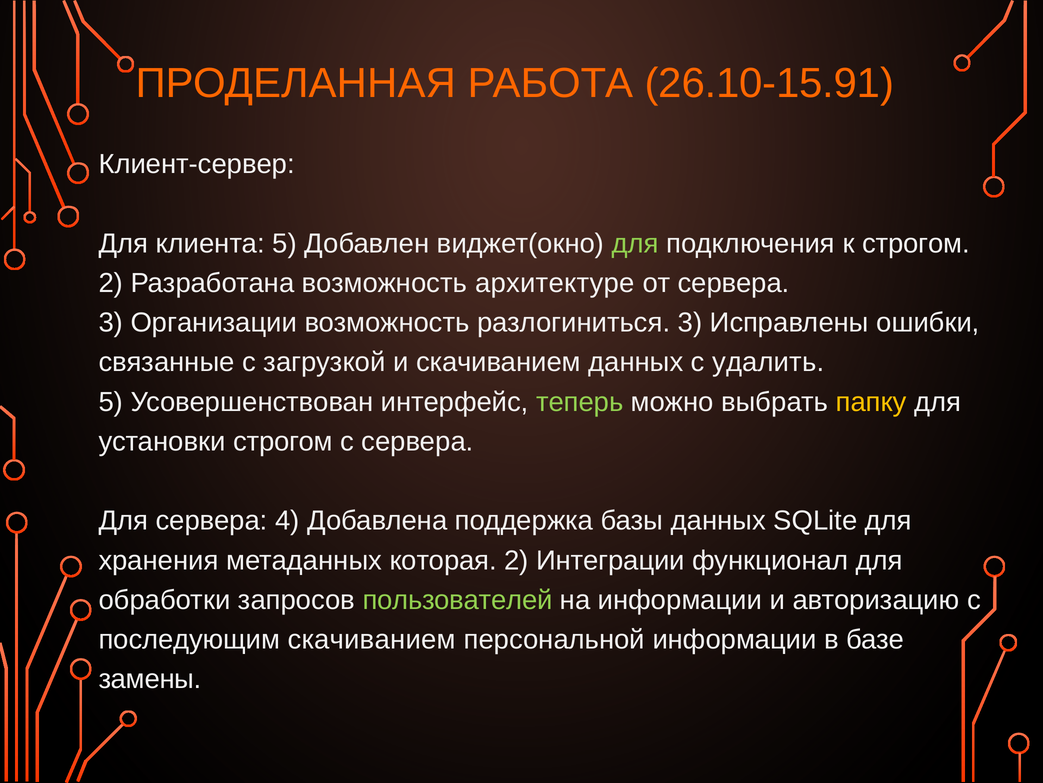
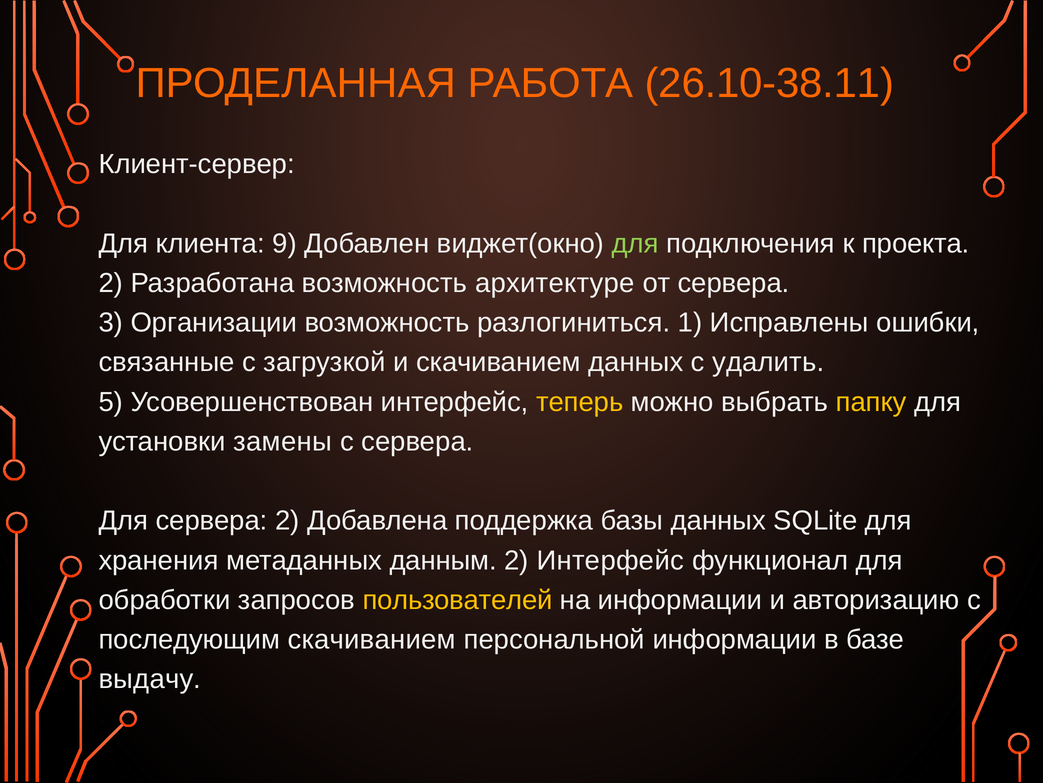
26.10-15.91: 26.10-15.91 -> 26.10-38.11
клиента 5: 5 -> 9
к строгом: строгом -> проекта
разлогиниться 3: 3 -> 1
теперь colour: light green -> yellow
установки строгом: строгом -> замены
сервера 4: 4 -> 2
которая: которая -> данным
2 Интеграции: Интеграции -> Интерфейс
пользователей colour: light green -> yellow
замены: замены -> выдачу
